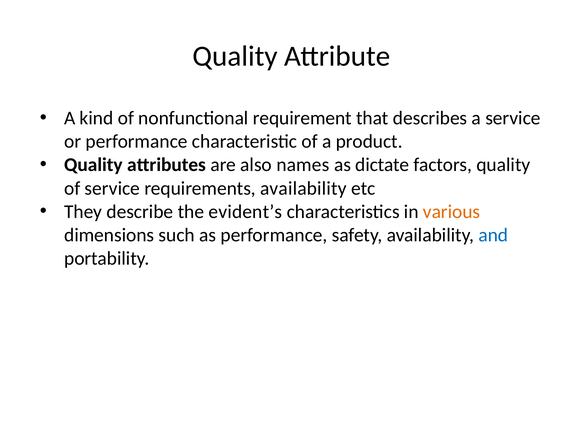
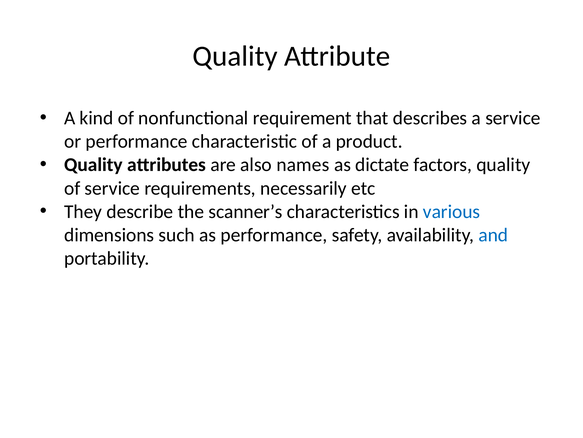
requirements availability: availability -> necessarily
evident’s: evident’s -> scanner’s
various colour: orange -> blue
